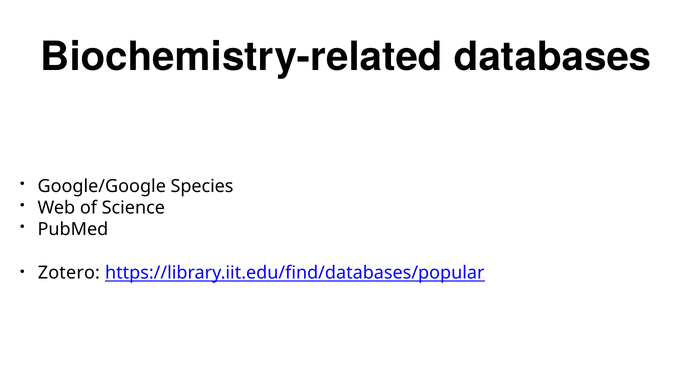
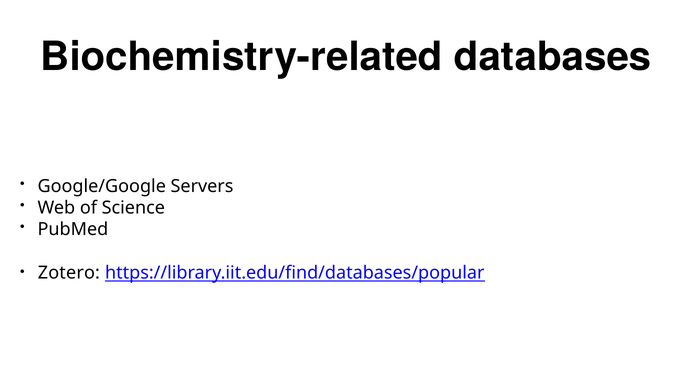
Species: Species -> Servers
